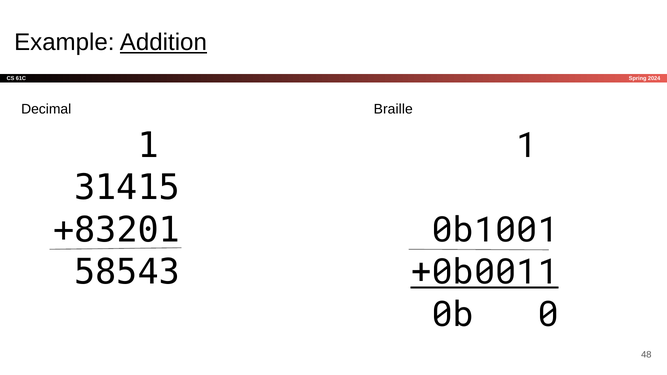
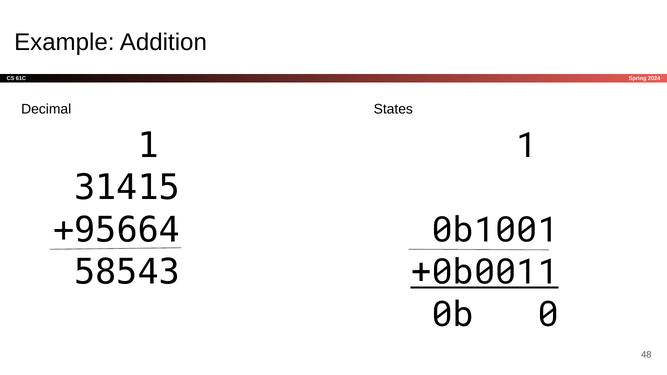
Addition underline: present -> none
Braille: Braille -> States
+83201: +83201 -> +95664
